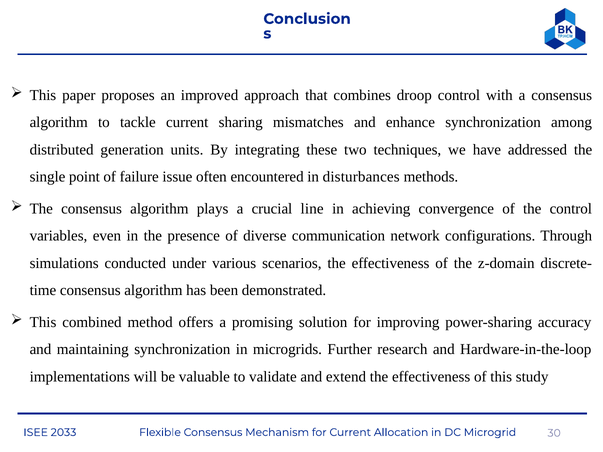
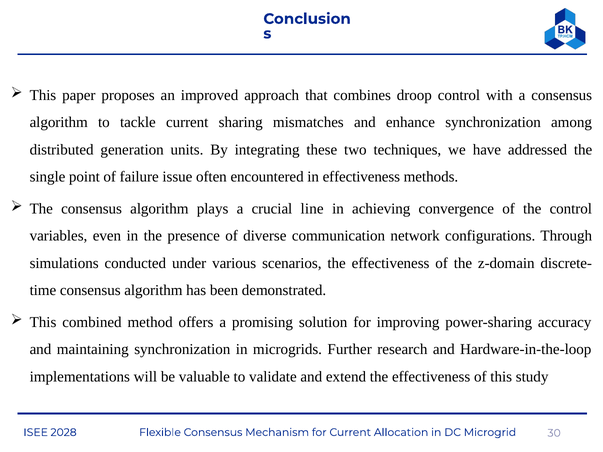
in disturbances: disturbances -> effectiveness
2033: 2033 -> 2028
